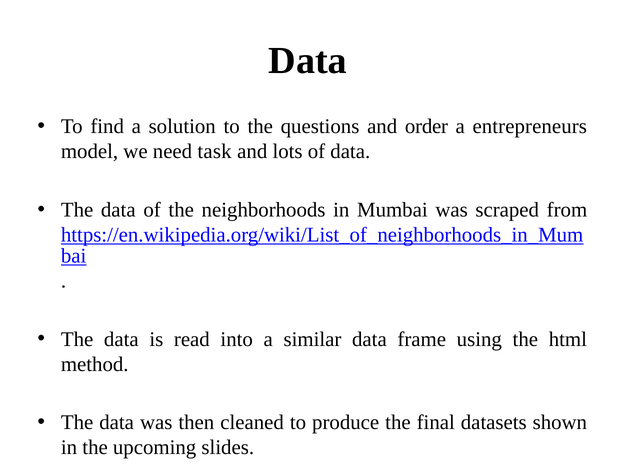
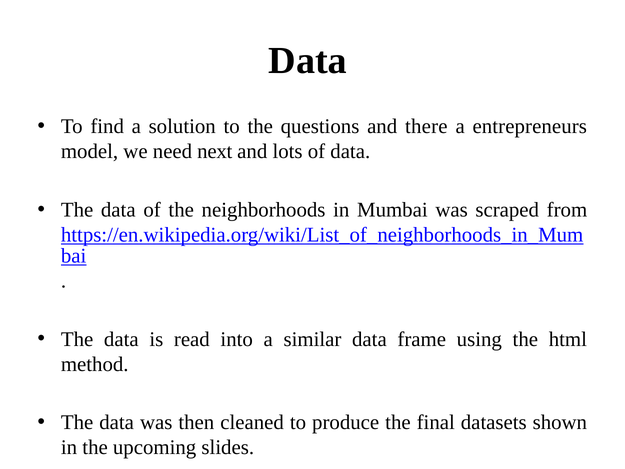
order: order -> there
task: task -> next
